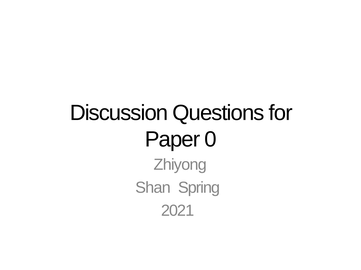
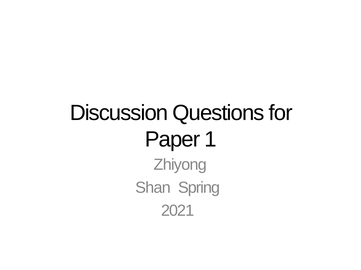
0: 0 -> 1
